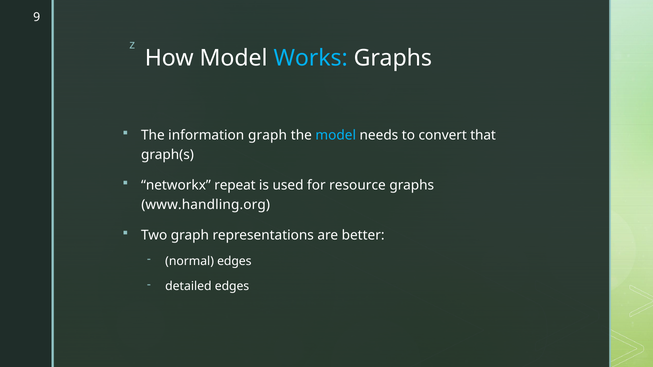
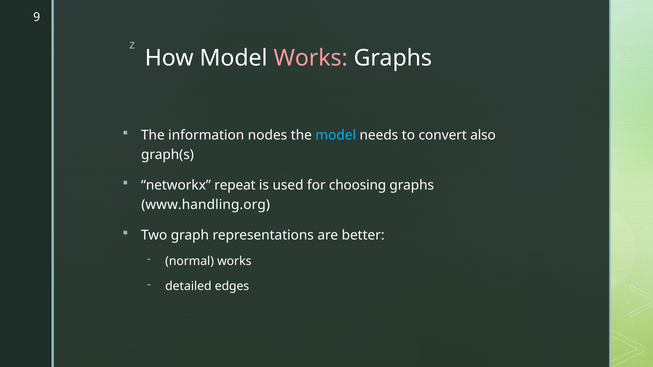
Works at (311, 58) colour: light blue -> pink
information graph: graph -> nodes
that: that -> also
resource: resource -> choosing
normal edges: edges -> works
